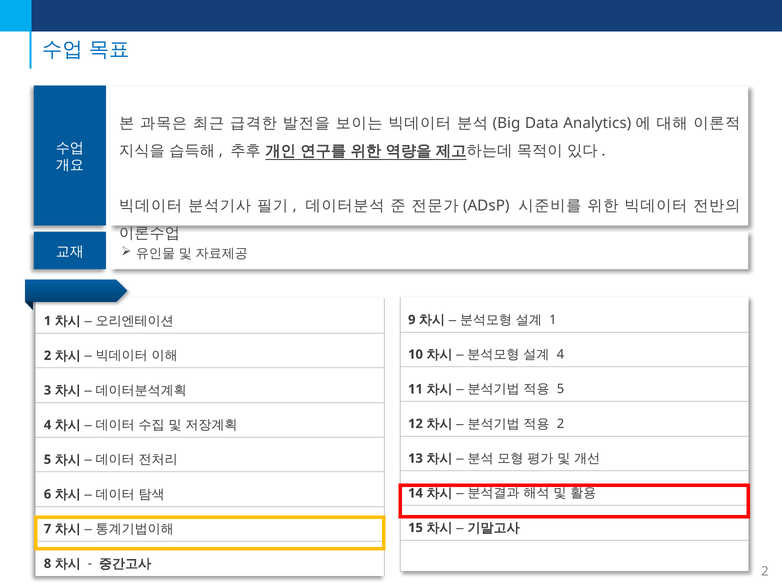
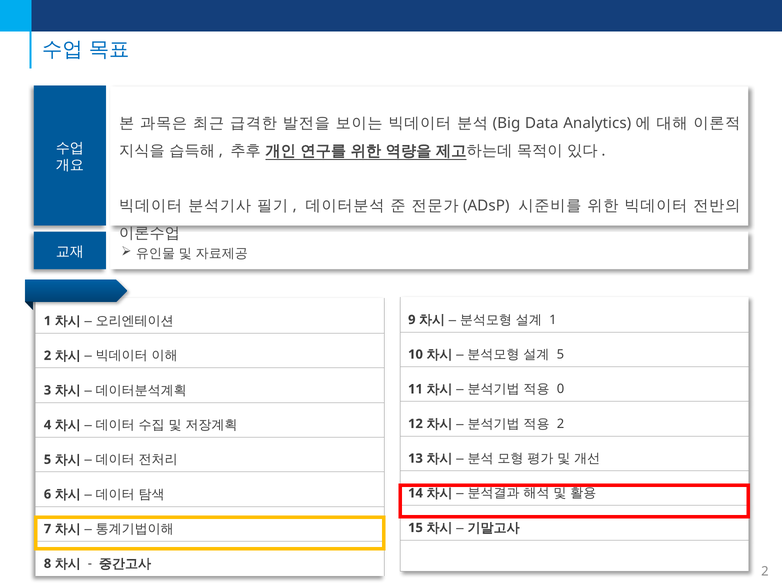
4 at (560, 354): 4 -> 5
5 at (561, 389): 5 -> 0
